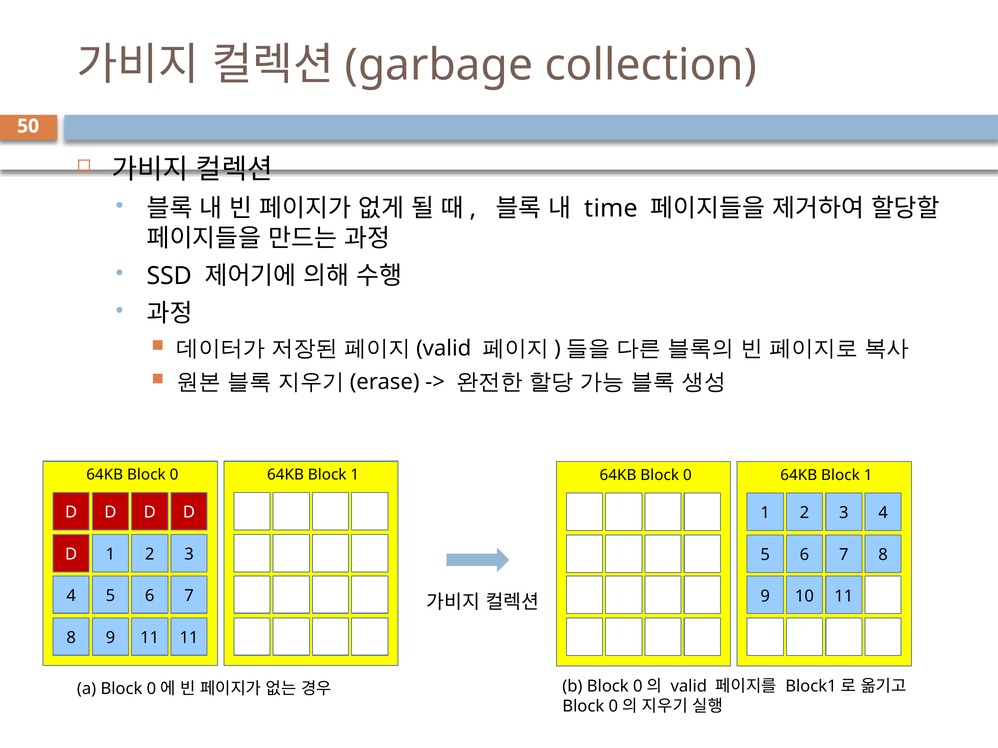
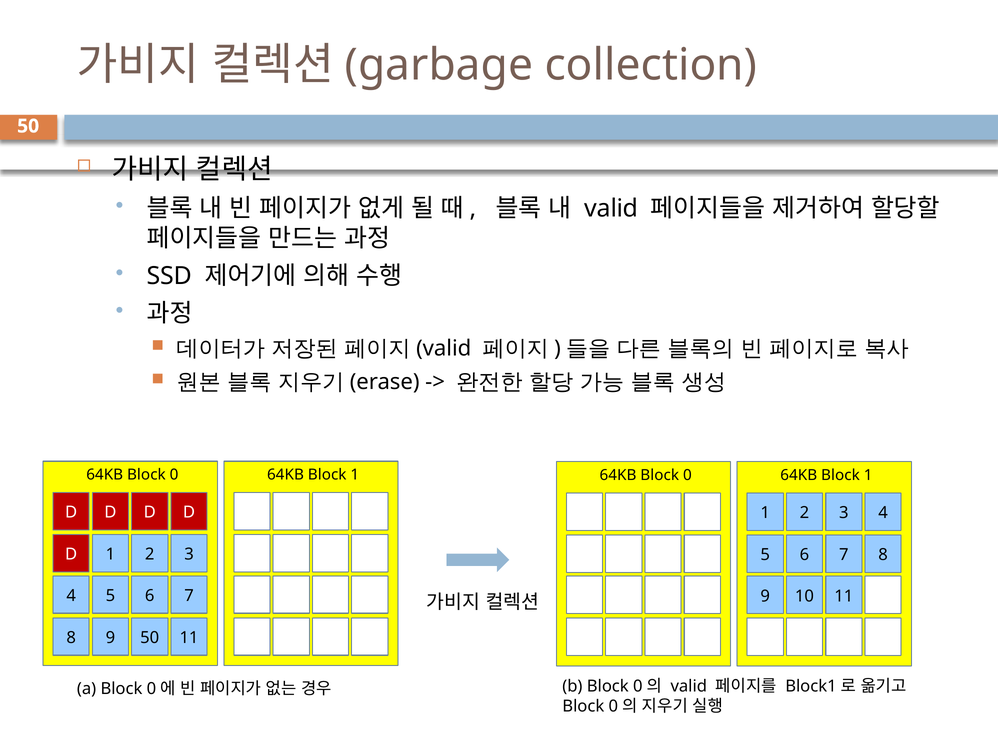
time at (611, 209): time -> valid
9 11: 11 -> 50
